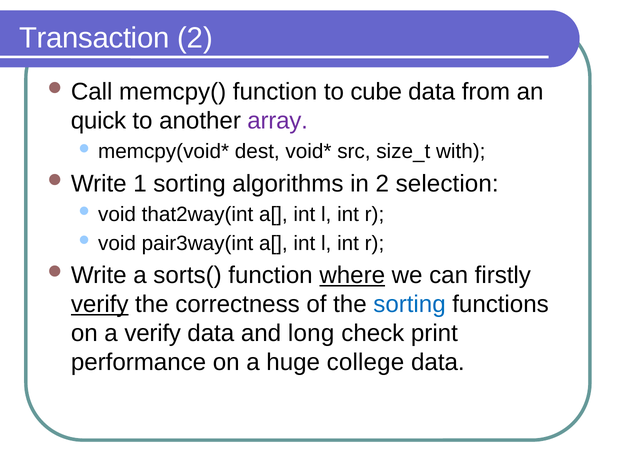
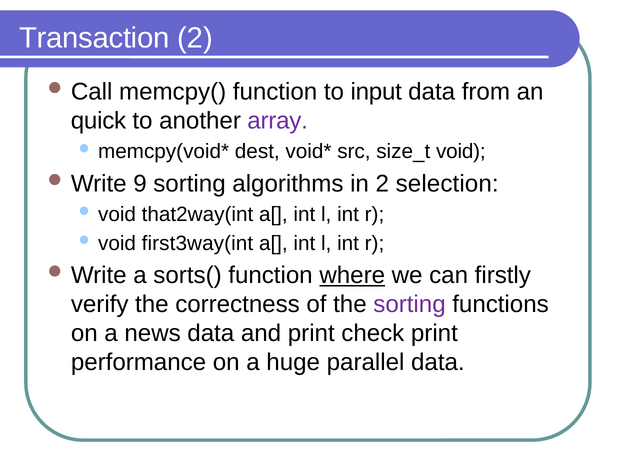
cube: cube -> input
size_t with: with -> void
1: 1 -> 9
pair3way(int: pair3way(int -> first3way(int
verify at (100, 304) underline: present -> none
sorting at (410, 304) colour: blue -> purple
a verify: verify -> news
and long: long -> print
college: college -> parallel
